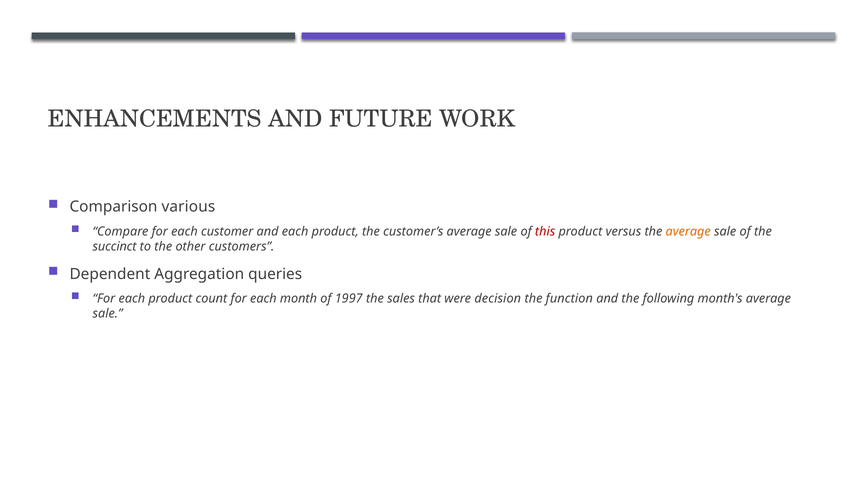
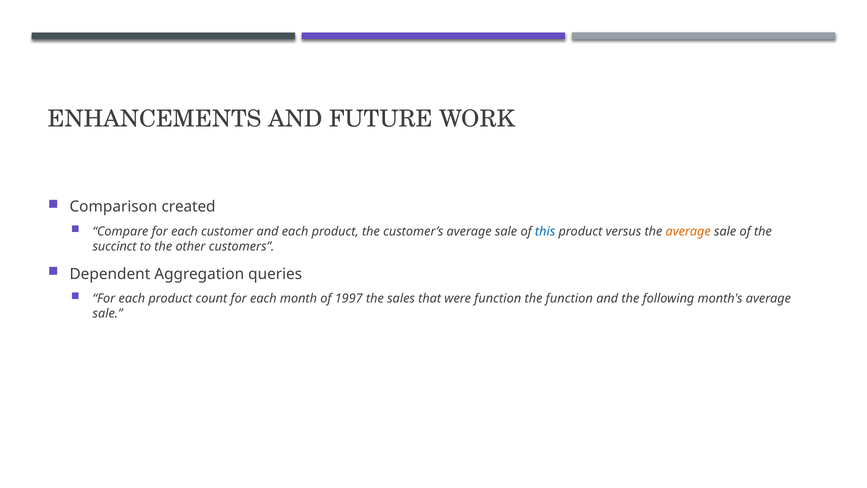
various: various -> created
this colour: red -> blue
were decision: decision -> function
